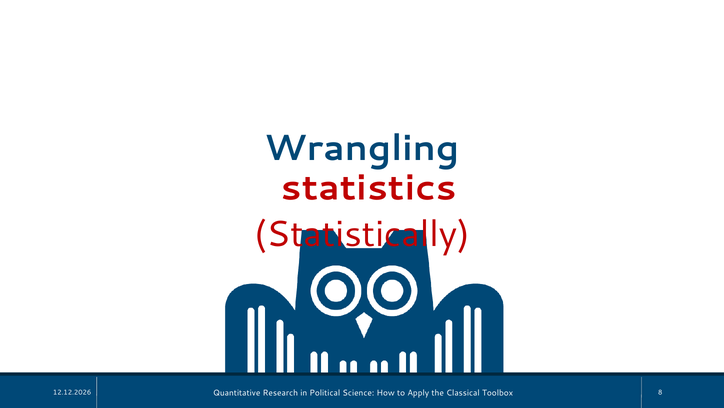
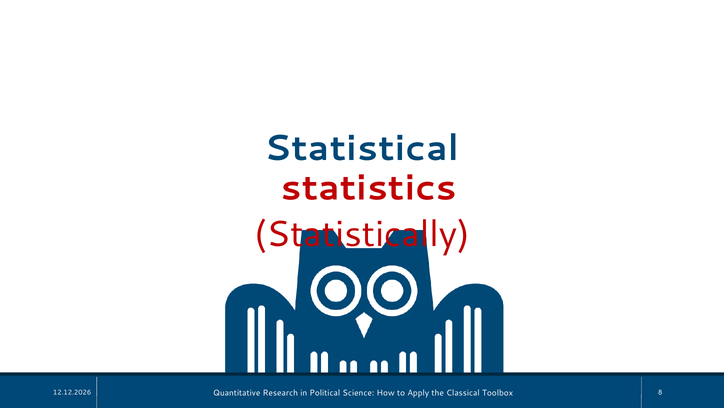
Wrangling: Wrangling -> Statistical
